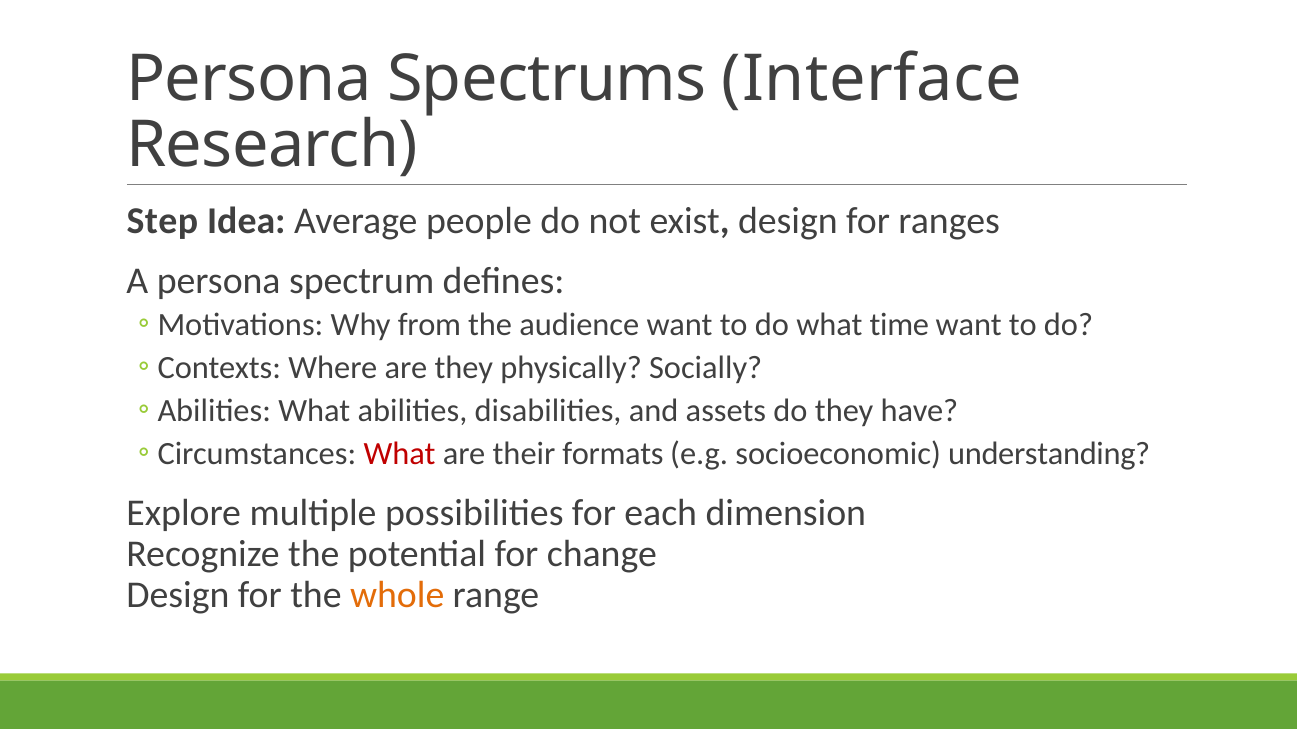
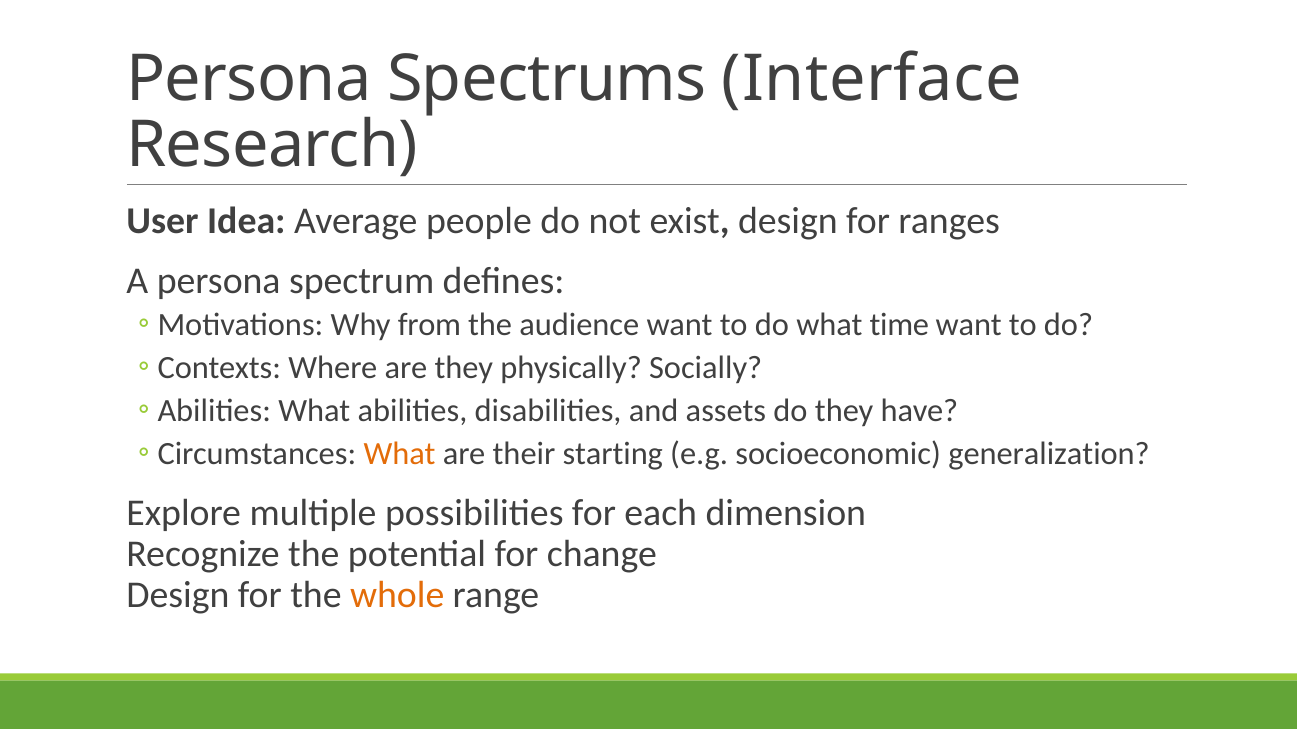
Step: Step -> User
What at (400, 454) colour: red -> orange
formats: formats -> starting
understanding: understanding -> generalization
